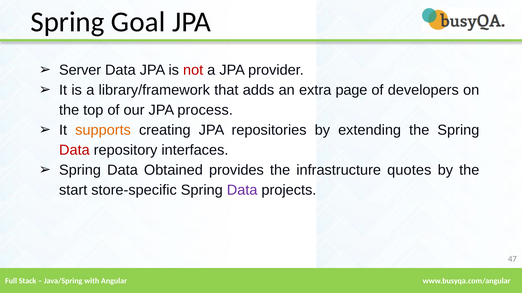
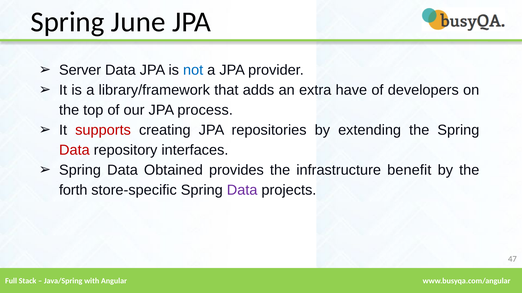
Goal: Goal -> June
not colour: red -> blue
page: page -> have
supports colour: orange -> red
quotes: quotes -> benefit
start: start -> forth
